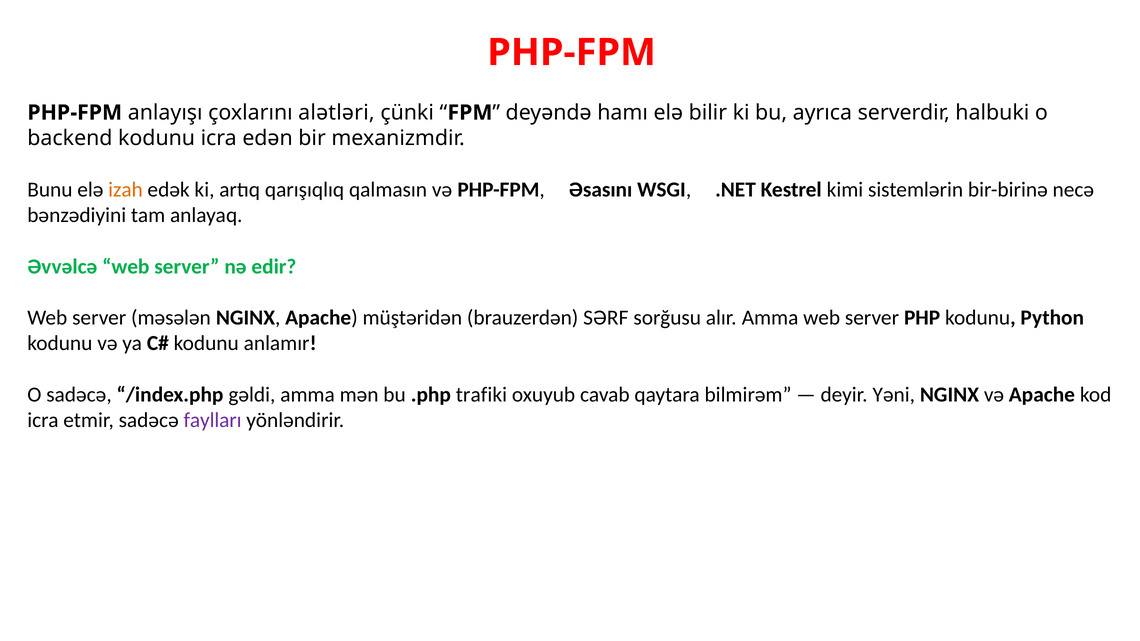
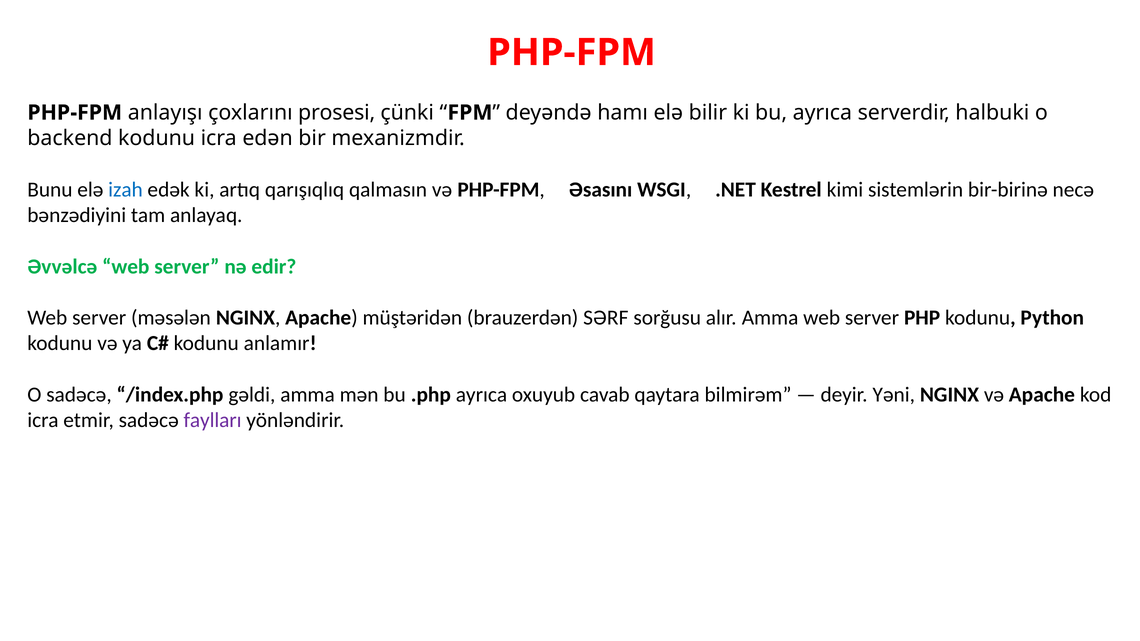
alətləri: alətləri -> prosesi
izah colour: orange -> blue
.php trafiki: trafiki -> ayrıca
